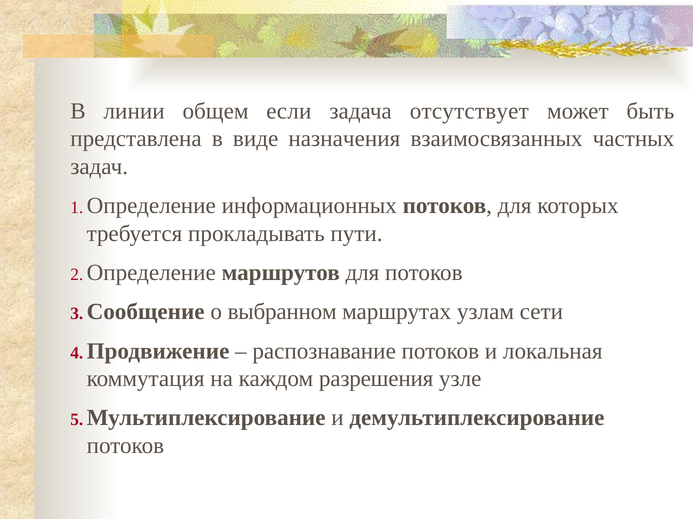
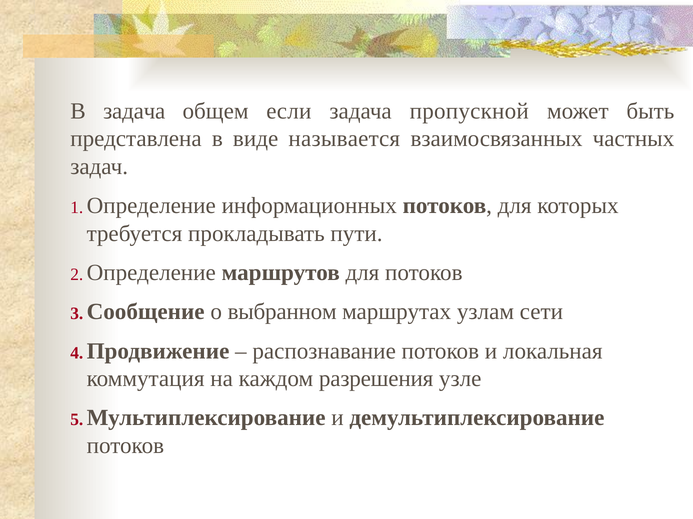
В линии: линии -> задача
отсутствует: отсутствует -> пропускной
назначения: назначения -> называется
